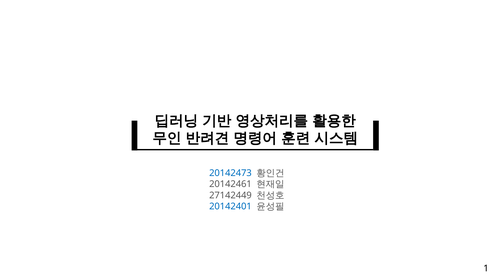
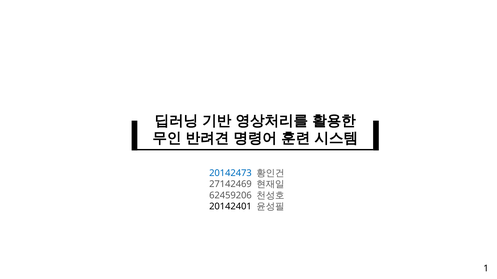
20142461: 20142461 -> 27142469
27142449: 27142449 -> 62459206
20142401 colour: blue -> black
